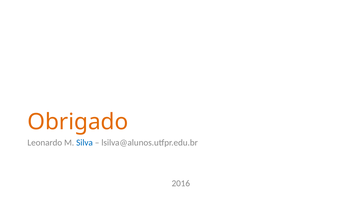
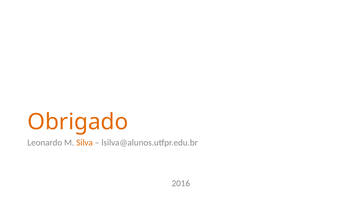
Silva colour: blue -> orange
